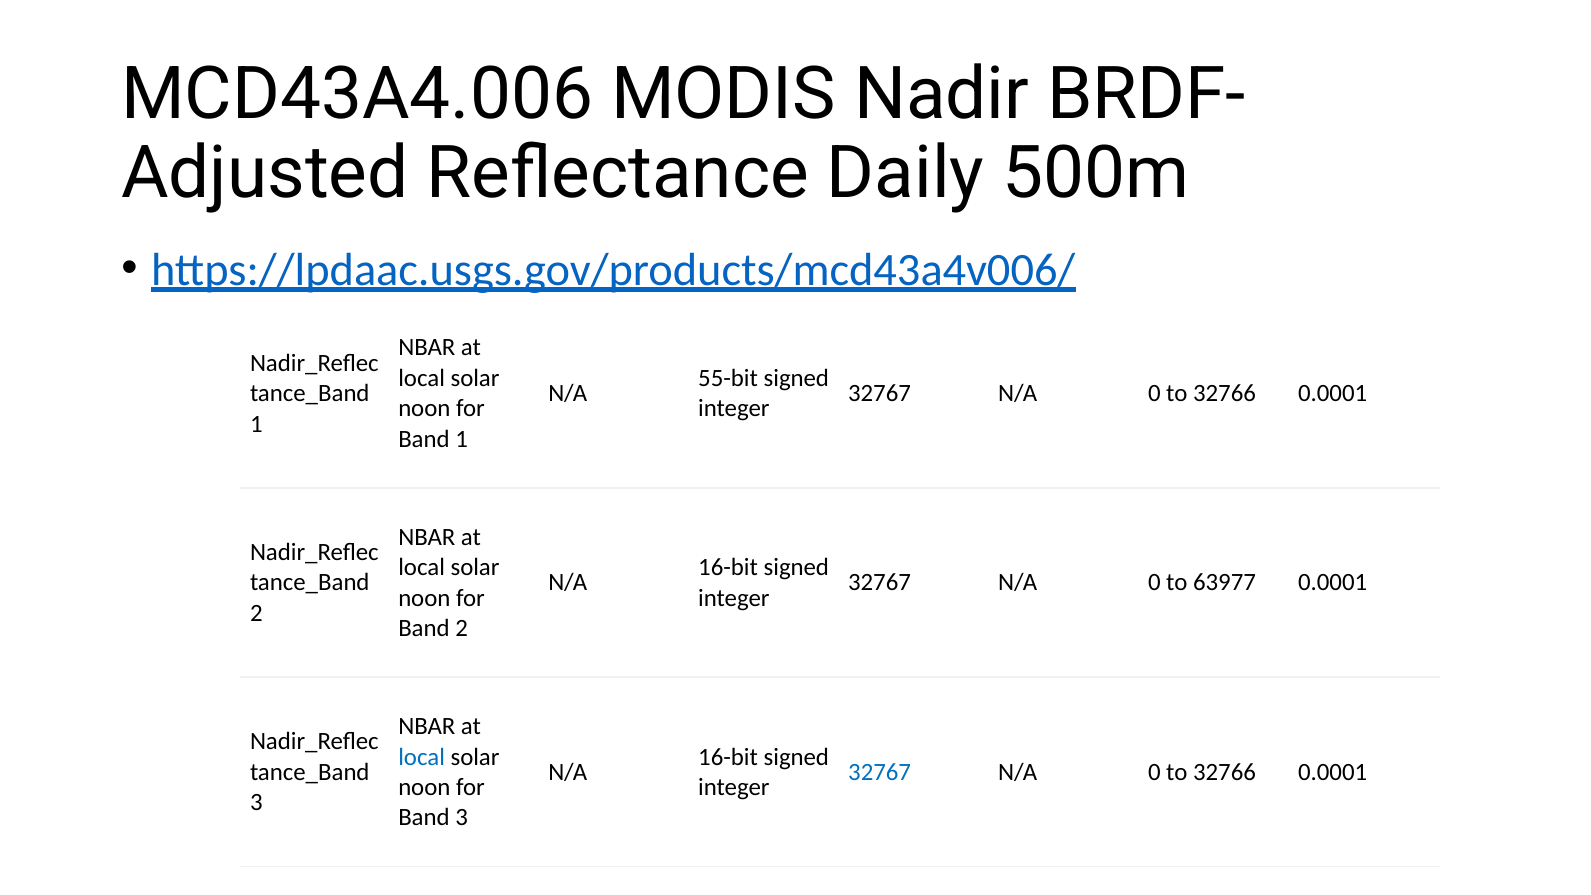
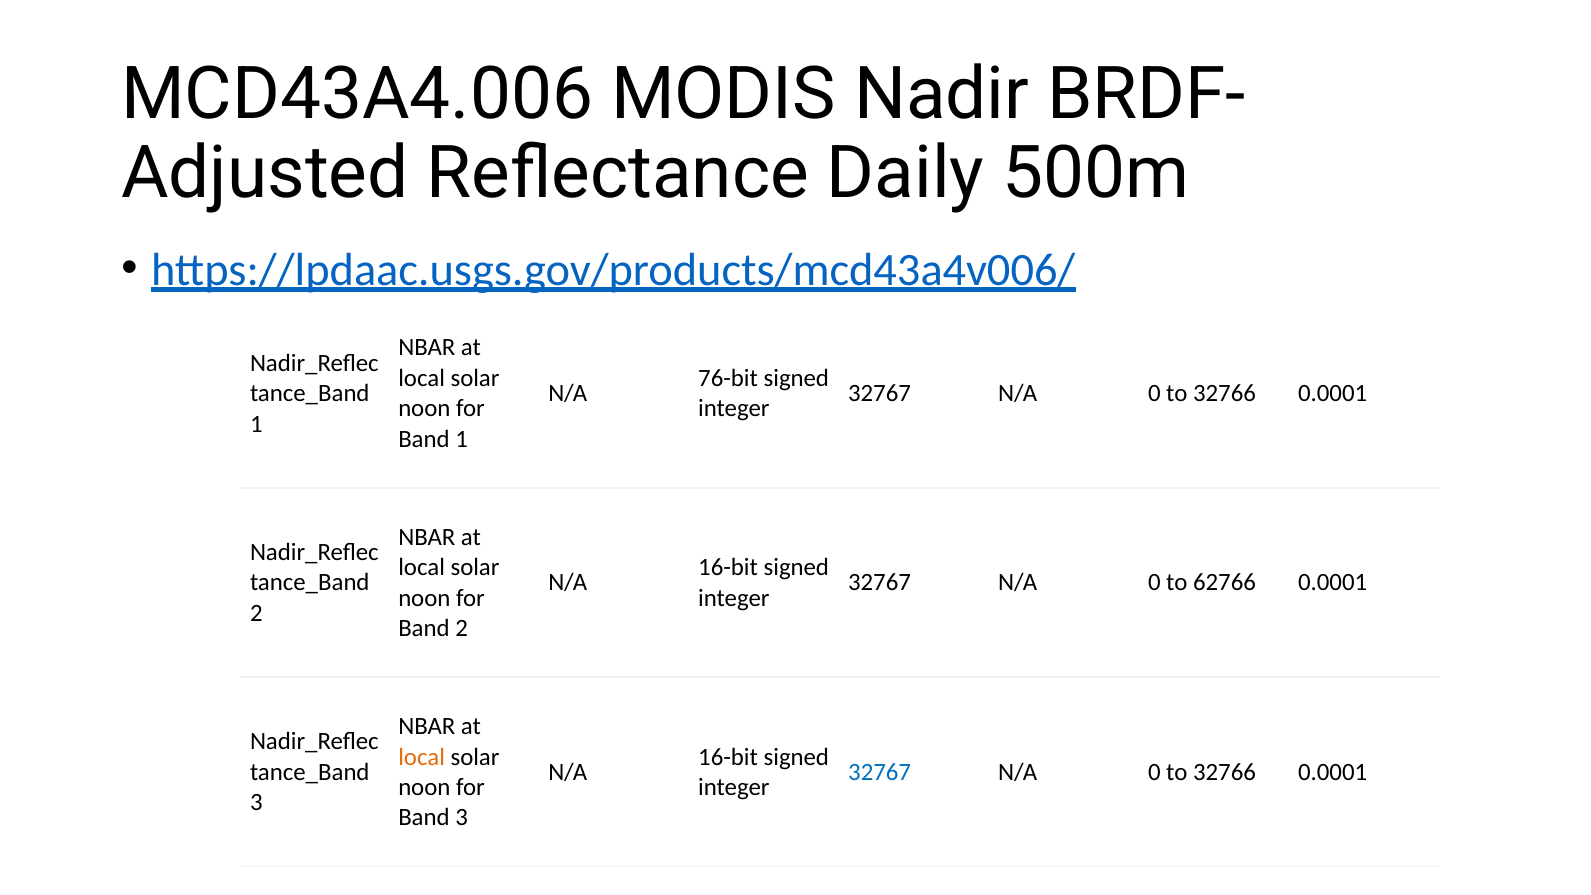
55-bit: 55-bit -> 76-bit
63977: 63977 -> 62766
local at (422, 757) colour: blue -> orange
